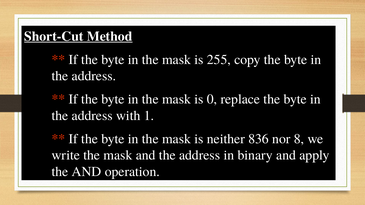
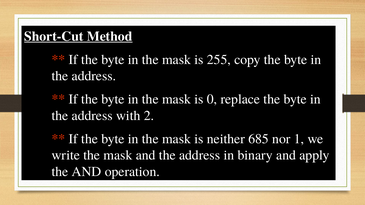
1: 1 -> 2
836: 836 -> 685
8: 8 -> 1
